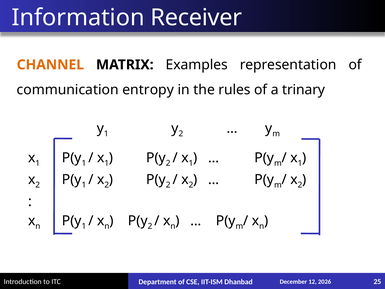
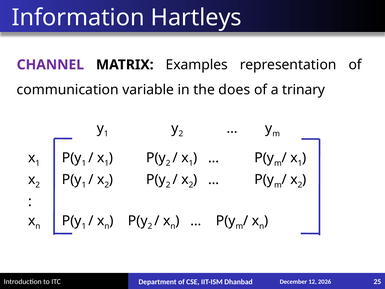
Receiver: Receiver -> Hartleys
CHANNEL colour: orange -> purple
entropy: entropy -> variable
rules: rules -> does
